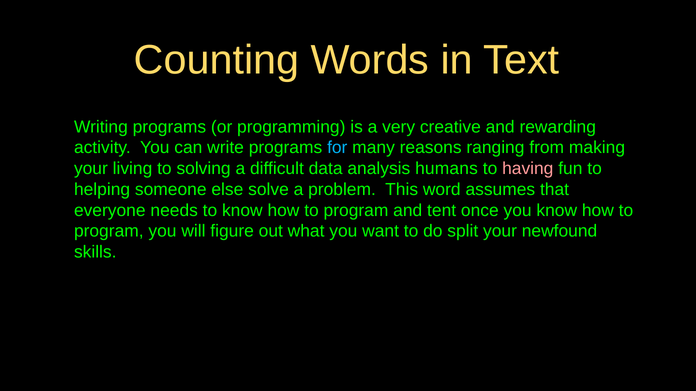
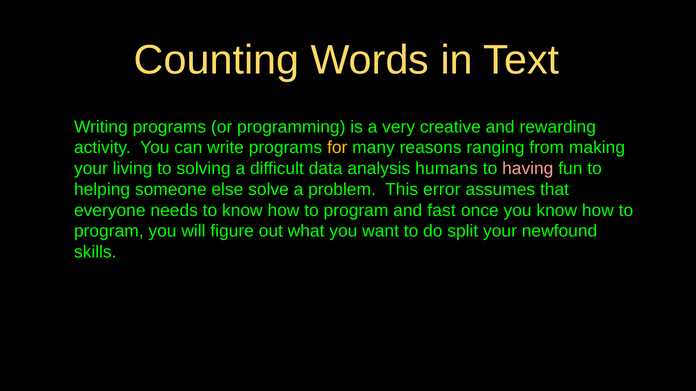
for colour: light blue -> yellow
word: word -> error
tent: tent -> fast
